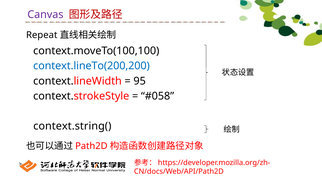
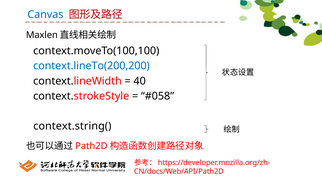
Canvas colour: purple -> blue
Repeat: Repeat -> Maxlen
95: 95 -> 40
